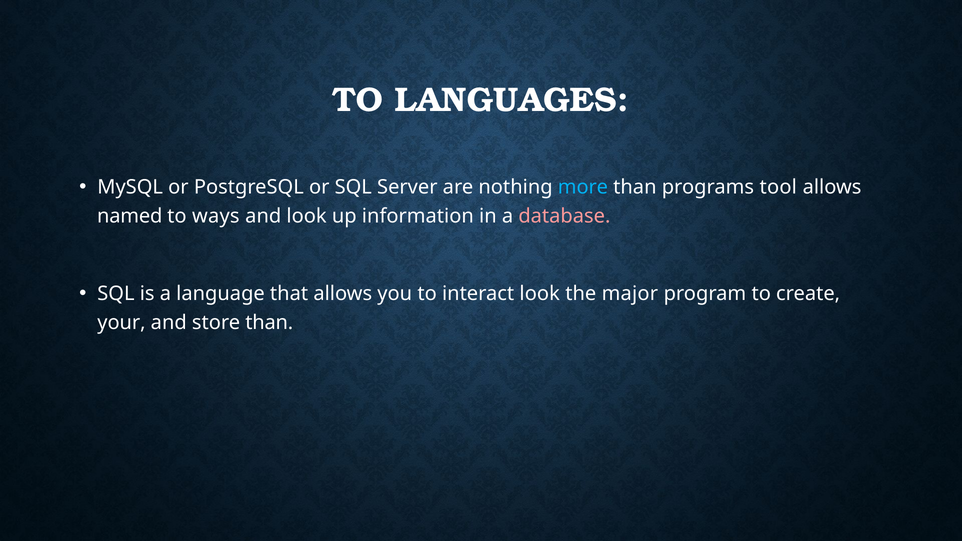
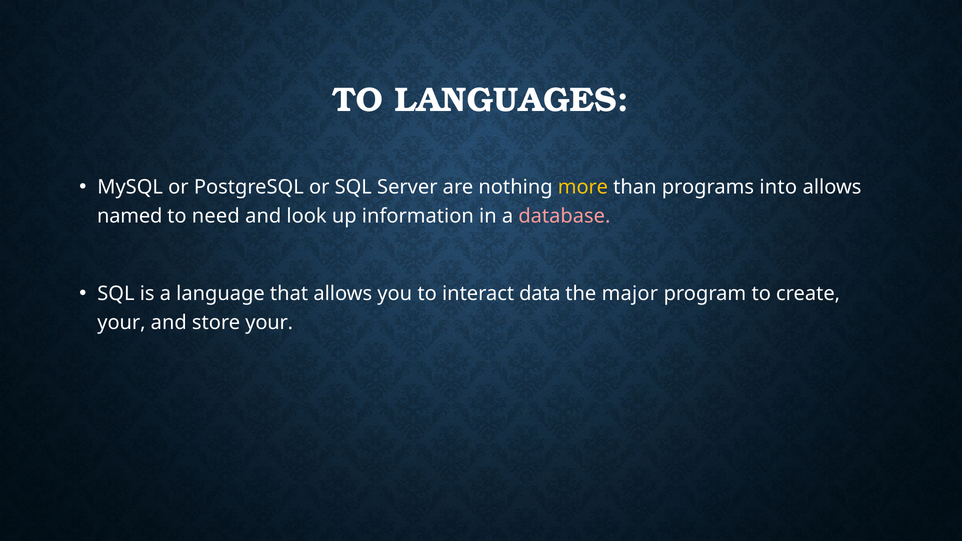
more colour: light blue -> yellow
tool: tool -> into
ways: ways -> need
interact look: look -> data
store than: than -> your
